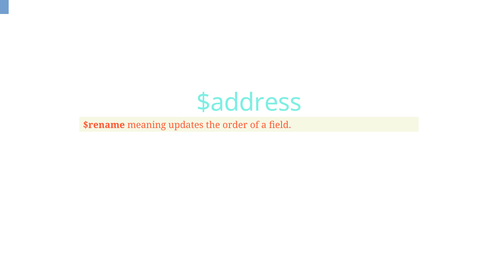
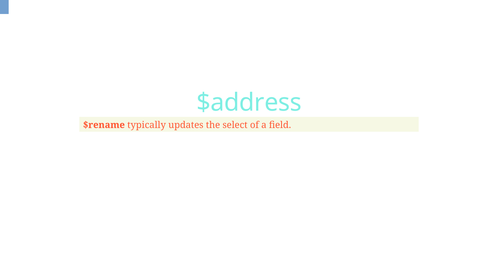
meaning: meaning -> typically
order: order -> select
